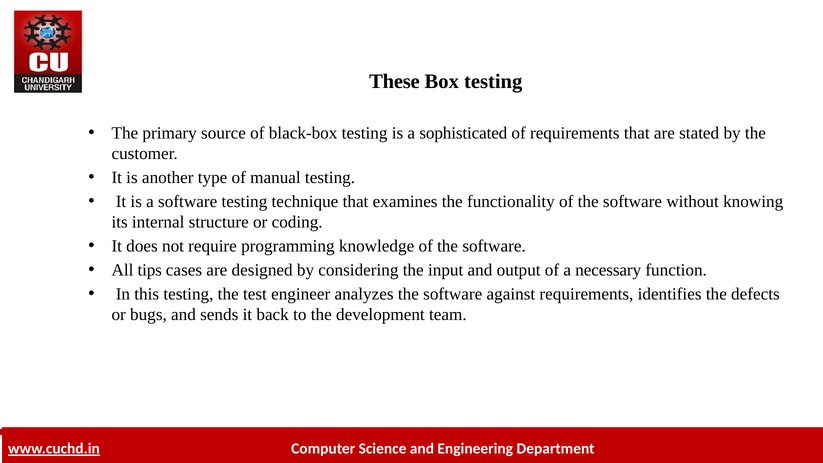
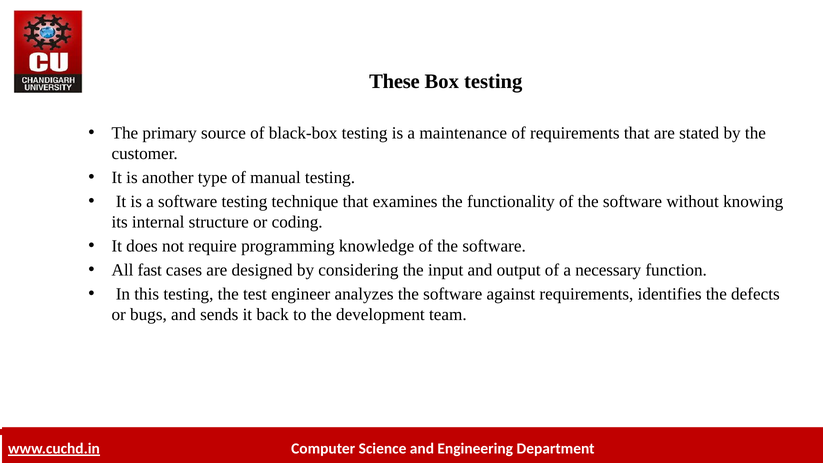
sophisticated: sophisticated -> maintenance
tips: tips -> fast
